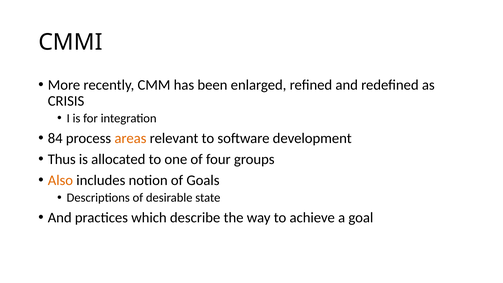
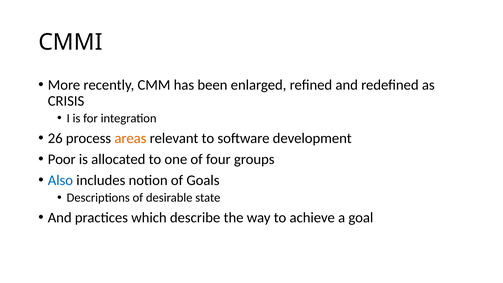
84: 84 -> 26
Thus: Thus -> Poor
Also colour: orange -> blue
